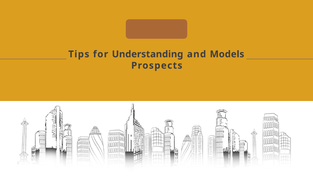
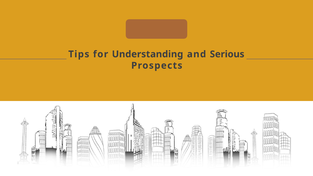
Models: Models -> Serious
